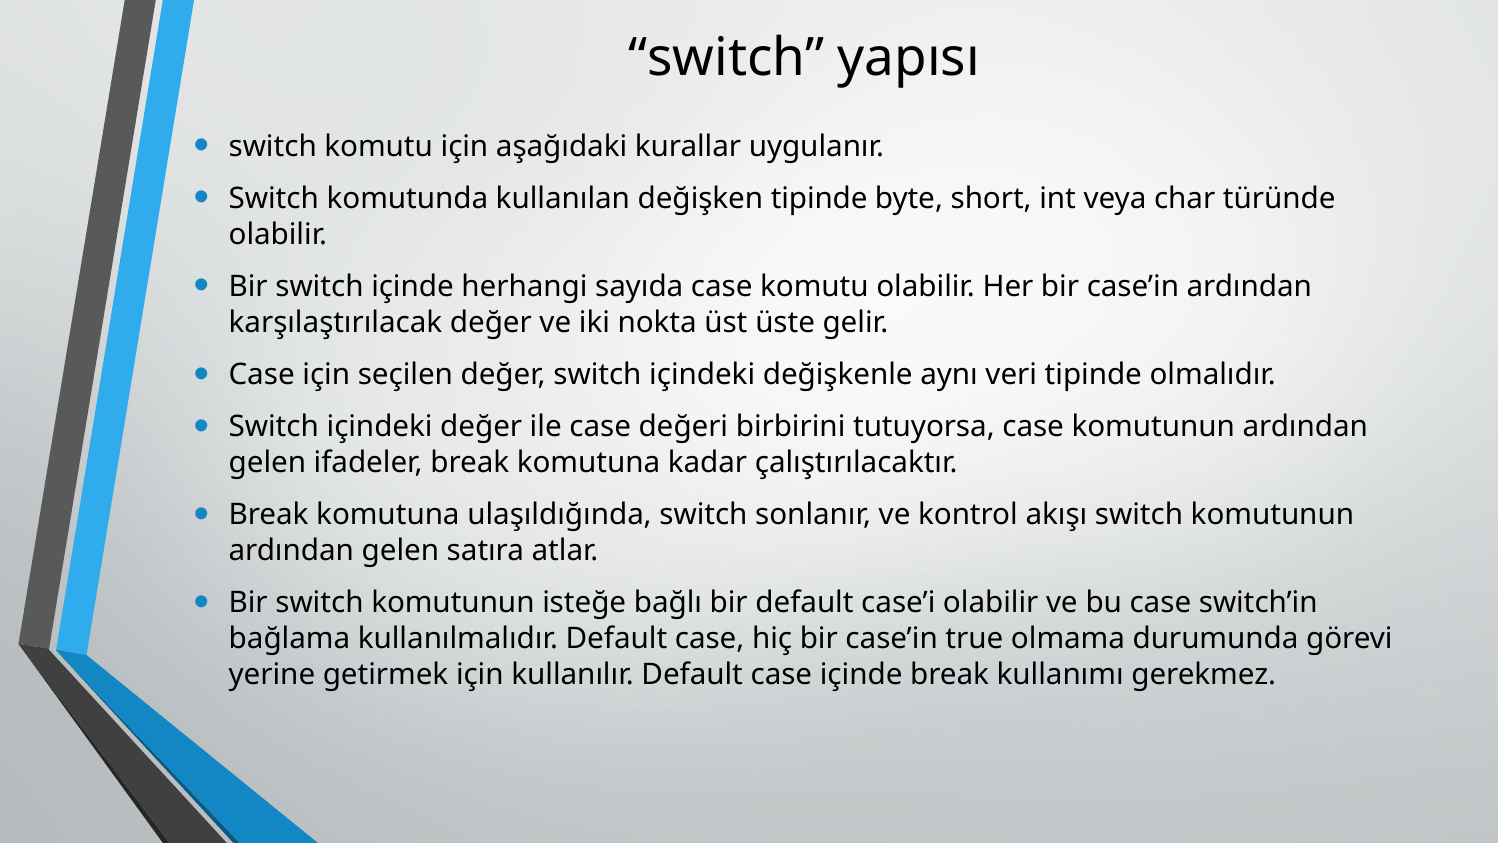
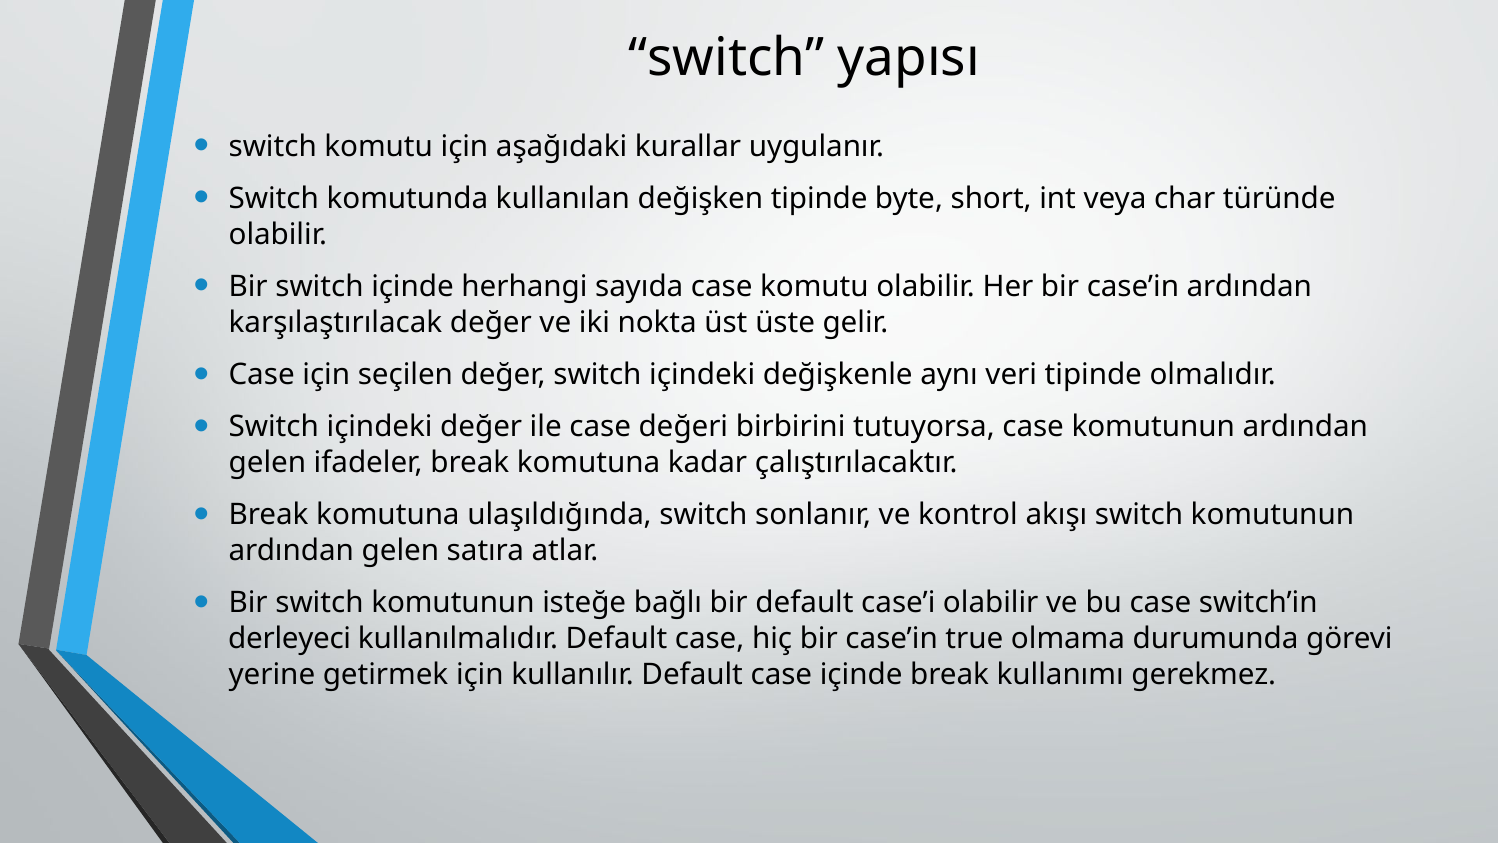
bağlama: bağlama -> derleyeci
